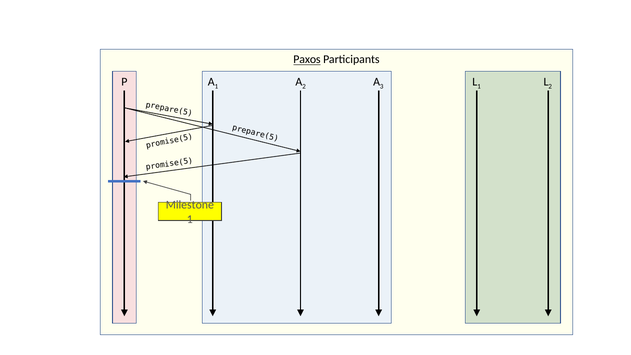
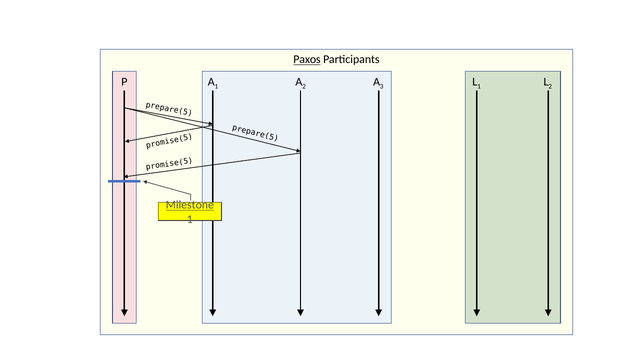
Milestone underline: none -> present
